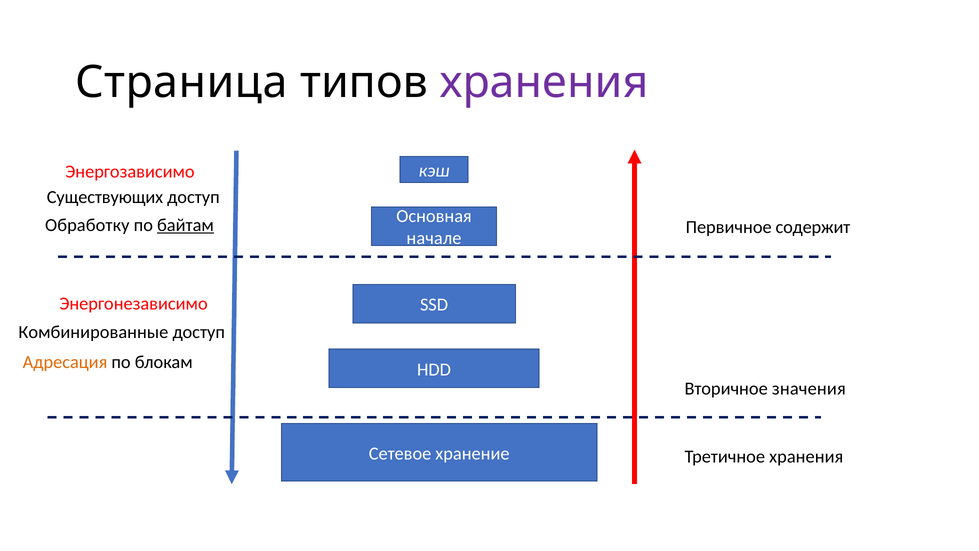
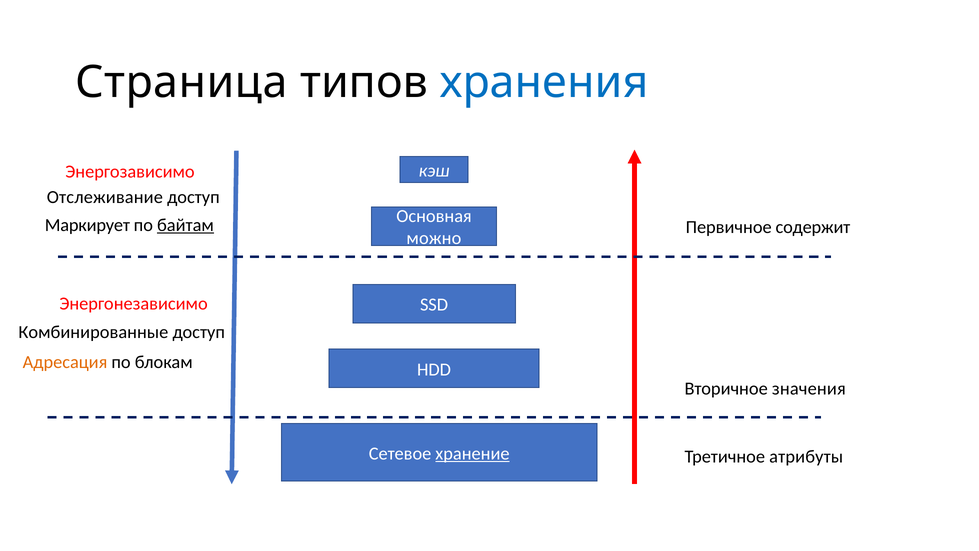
хранения at (544, 82) colour: purple -> blue
Существующих: Существующих -> Отслеживание
Обработку: Обработку -> Маркирует
начале: начале -> можно
хранение underline: none -> present
Третичное хранения: хранения -> атрибуты
